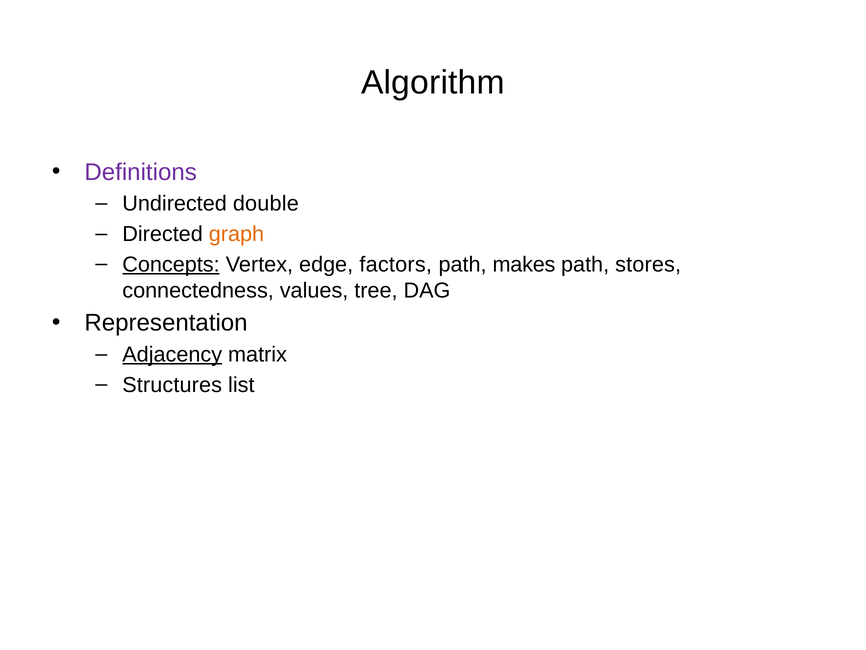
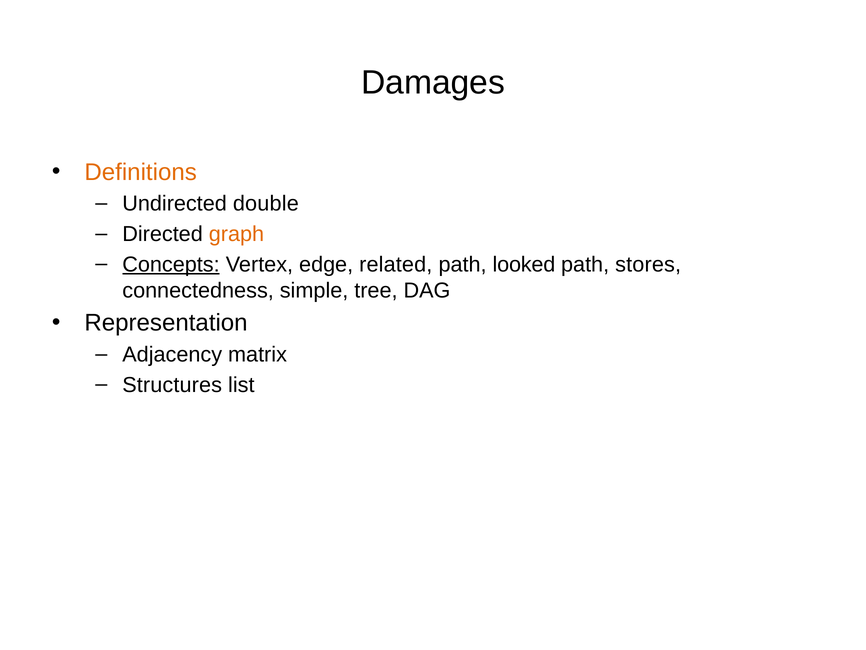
Algorithm: Algorithm -> Damages
Definitions colour: purple -> orange
factors: factors -> related
makes: makes -> looked
values: values -> simple
Adjacency underline: present -> none
